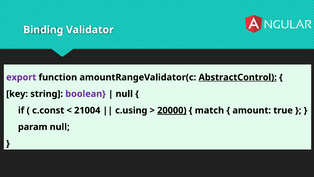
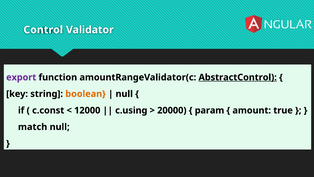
Binding: Binding -> Control
boolean colour: purple -> orange
21004: 21004 -> 12000
20000 underline: present -> none
match: match -> param
param: param -> match
